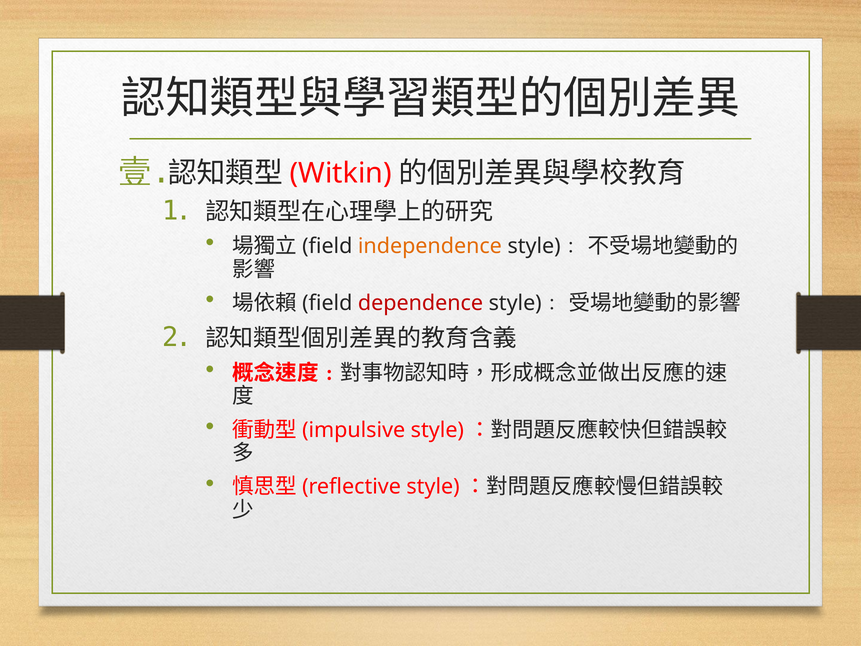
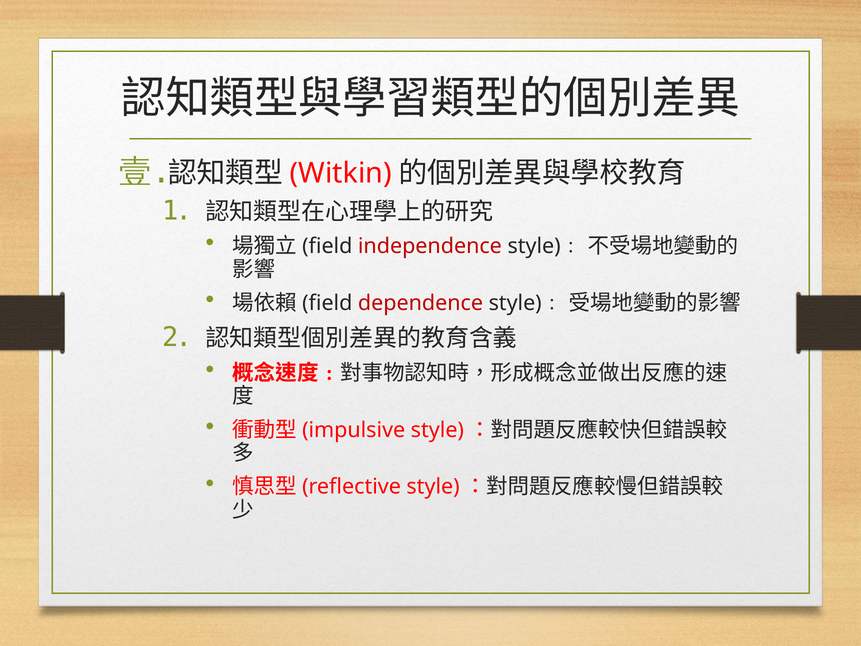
independence colour: orange -> red
